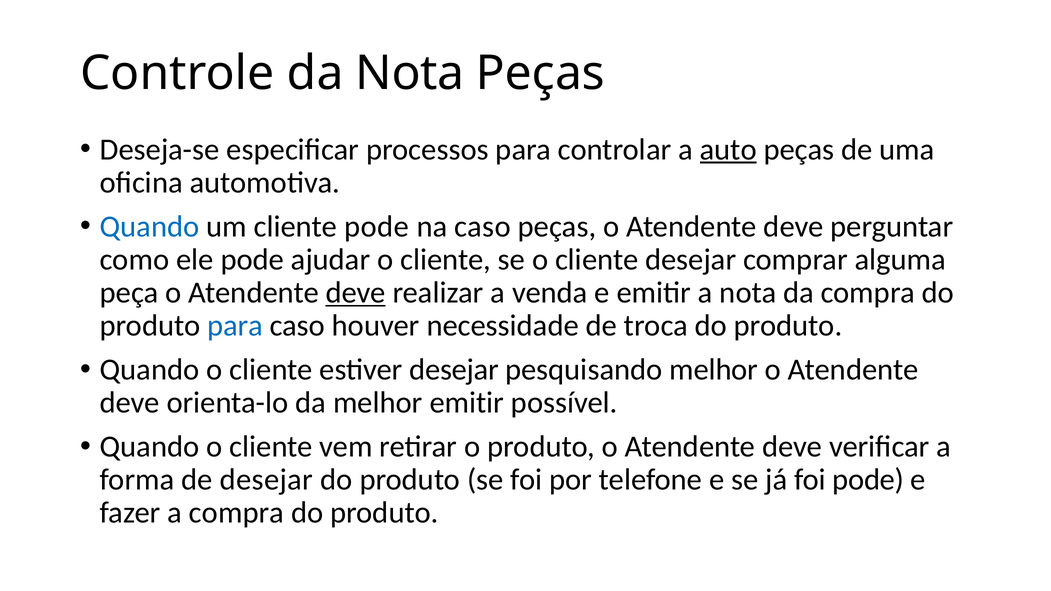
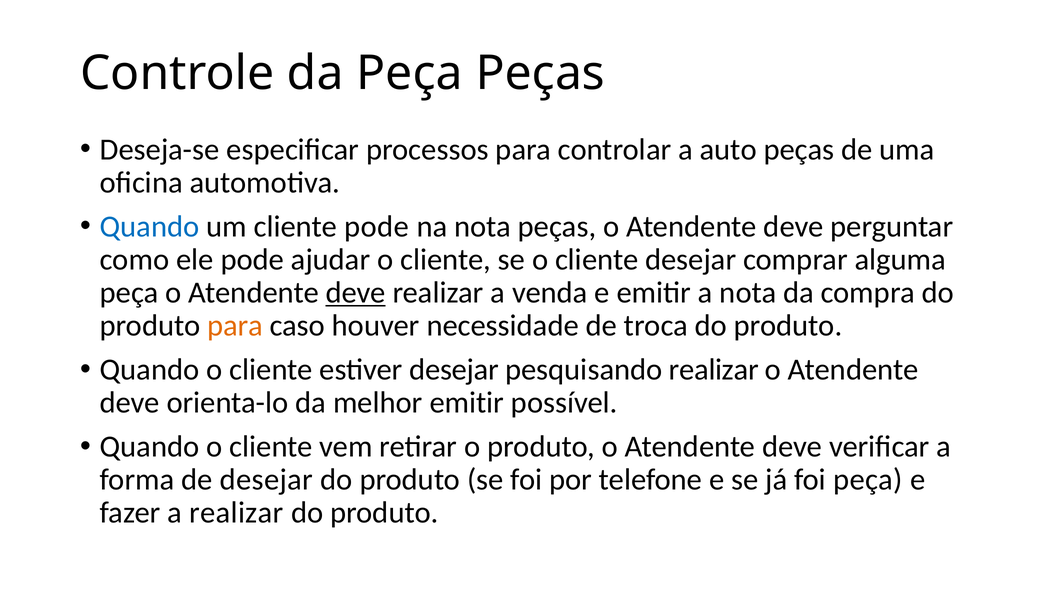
da Nota: Nota -> Peça
auto underline: present -> none
na caso: caso -> nota
para at (235, 326) colour: blue -> orange
pesquisando melhor: melhor -> realizar
foi pode: pode -> peça
a compra: compra -> realizar
